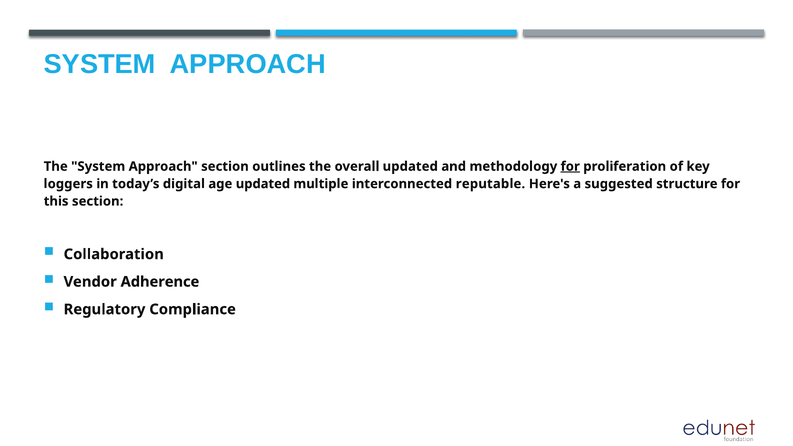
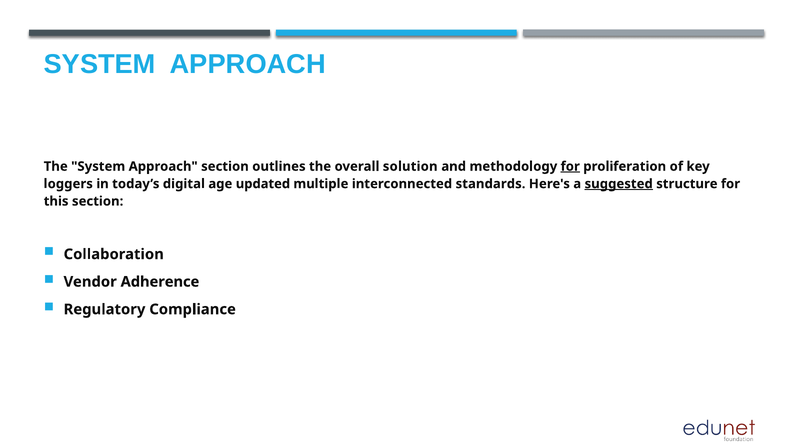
overall updated: updated -> solution
reputable: reputable -> standards
suggested underline: none -> present
